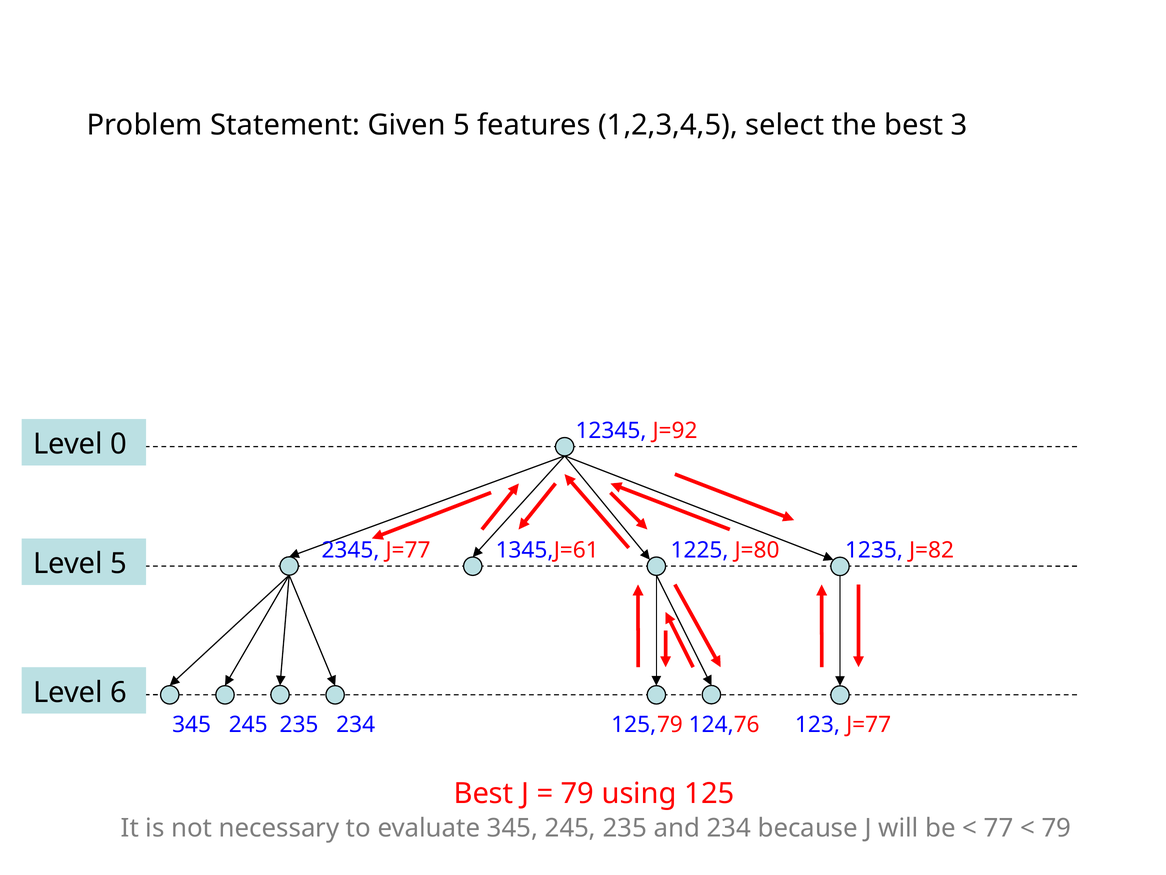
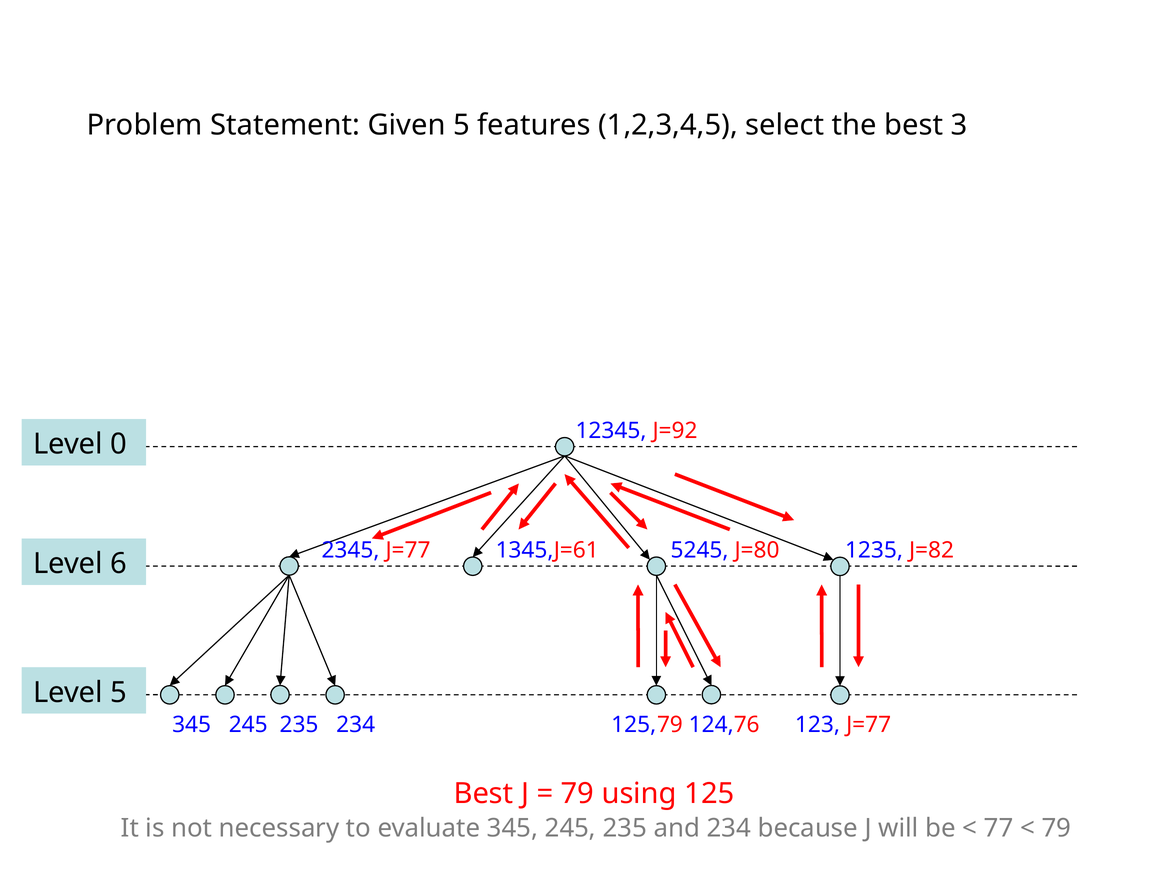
1225: 1225 -> 5245
Level 5: 5 -> 6
Level 6: 6 -> 5
